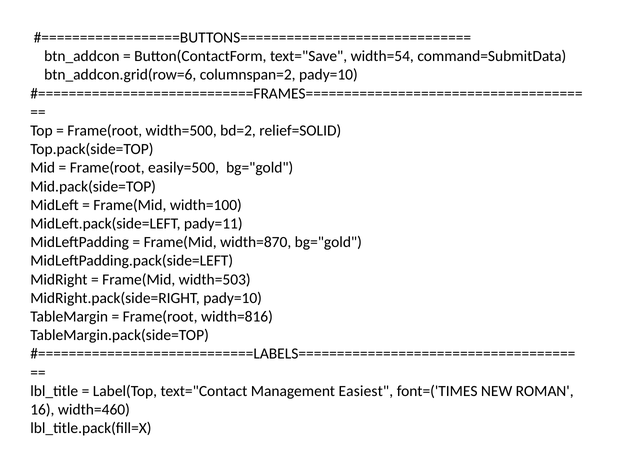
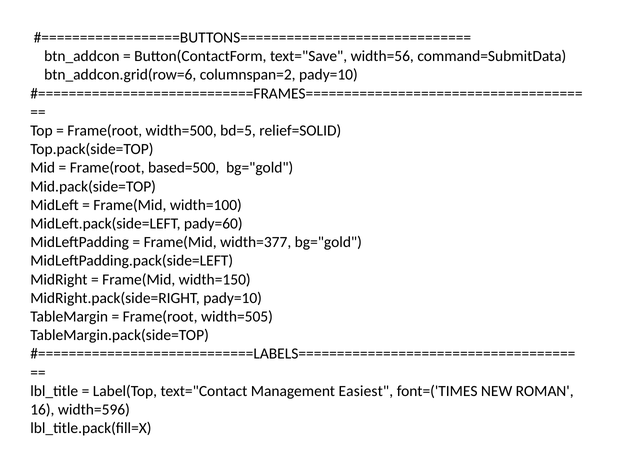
width=54: width=54 -> width=56
bd=2: bd=2 -> bd=5
easily=500: easily=500 -> based=500
pady=11: pady=11 -> pady=60
width=870: width=870 -> width=377
width=503: width=503 -> width=150
width=816: width=816 -> width=505
width=460: width=460 -> width=596
